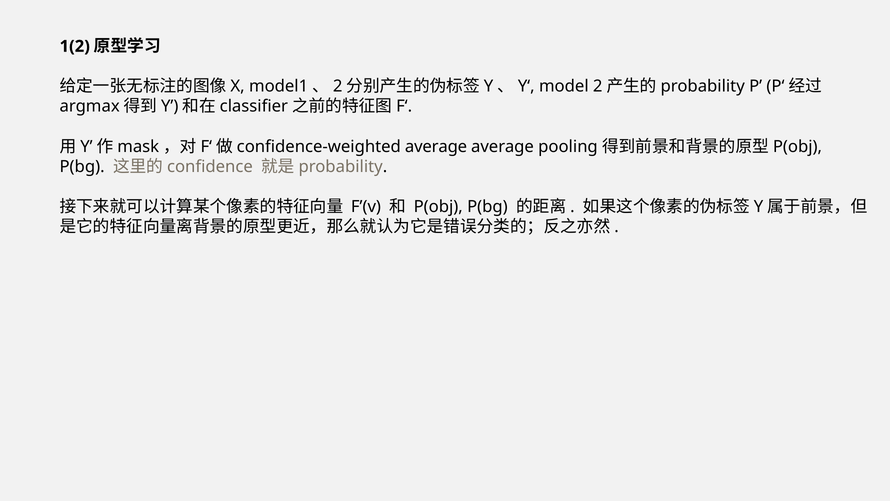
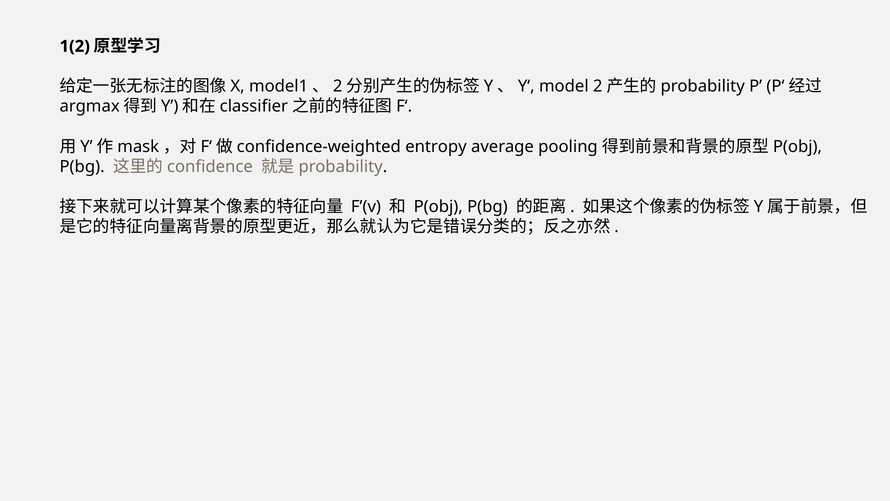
average at (436, 146): average -> entropy
